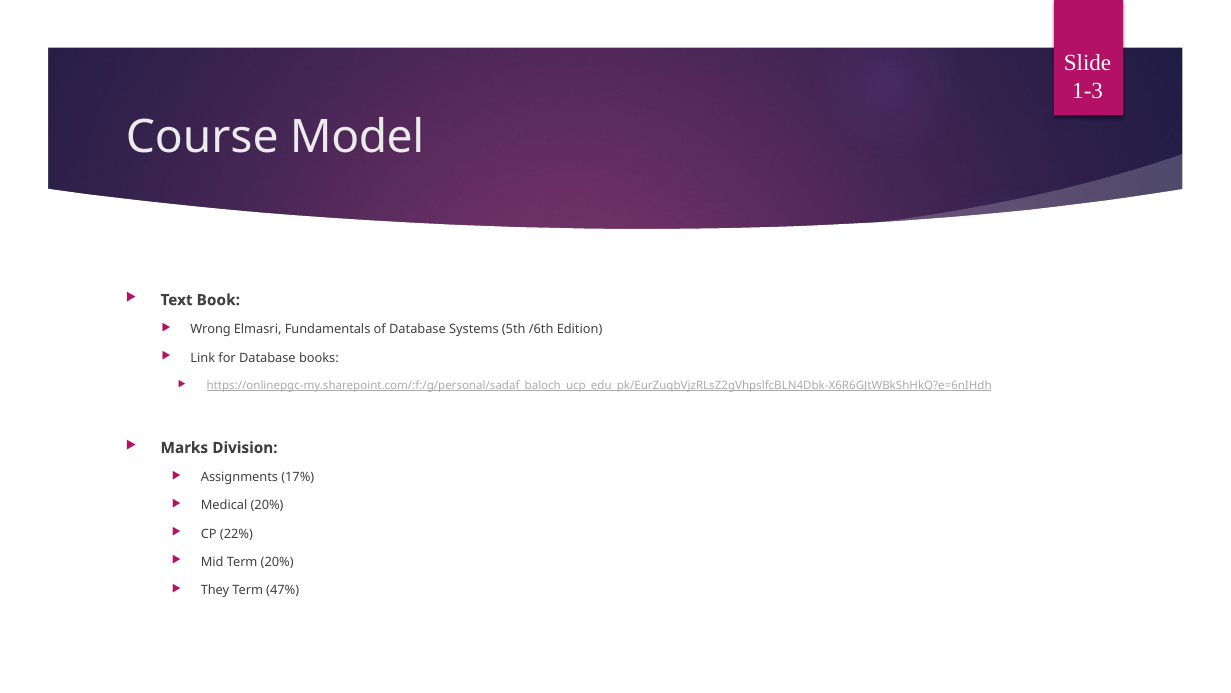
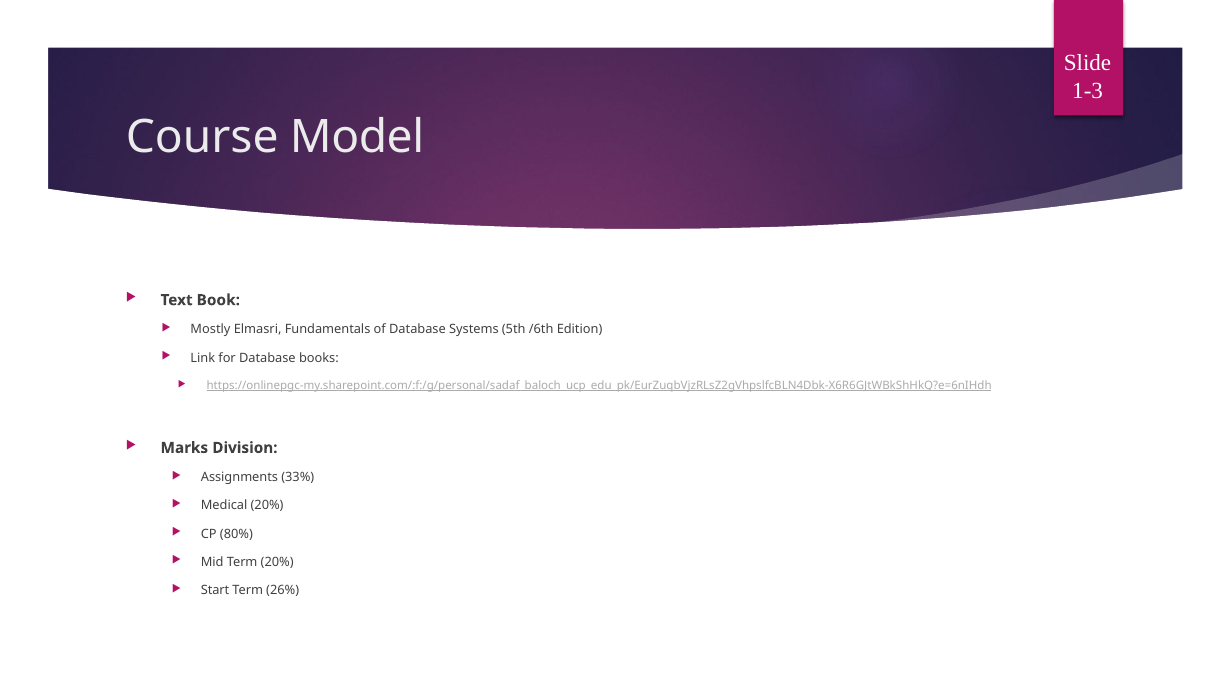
Wrong: Wrong -> Mostly
17%: 17% -> 33%
22%: 22% -> 80%
They: They -> Start
47%: 47% -> 26%
